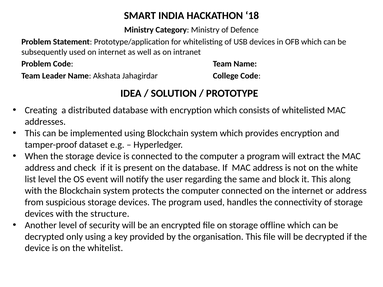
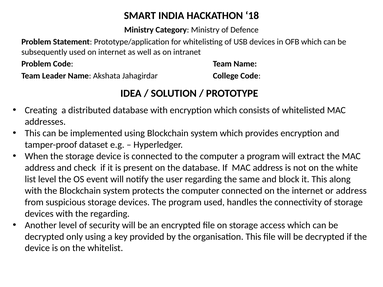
the structure: structure -> regarding
offline: offline -> access
